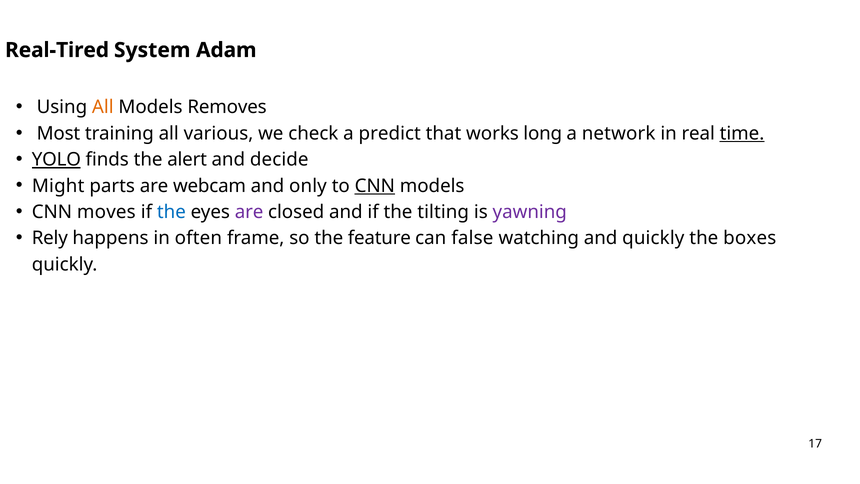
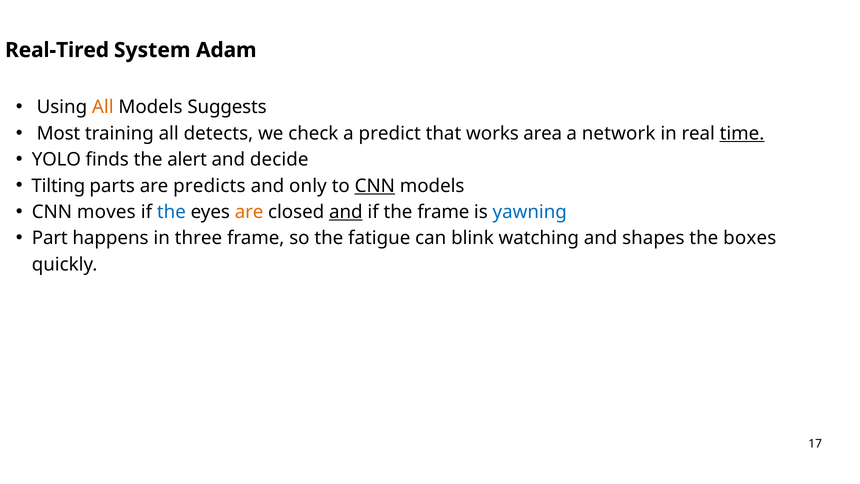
Removes: Removes -> Suggests
various: various -> detects
long: long -> area
YOLO underline: present -> none
Might: Might -> Tilting
webcam: webcam -> predicts
are at (249, 212) colour: purple -> orange
and at (346, 212) underline: none -> present
the tilting: tilting -> frame
yawning colour: purple -> blue
Rely: Rely -> Part
often: often -> three
feature: feature -> fatigue
false: false -> blink
and quickly: quickly -> shapes
